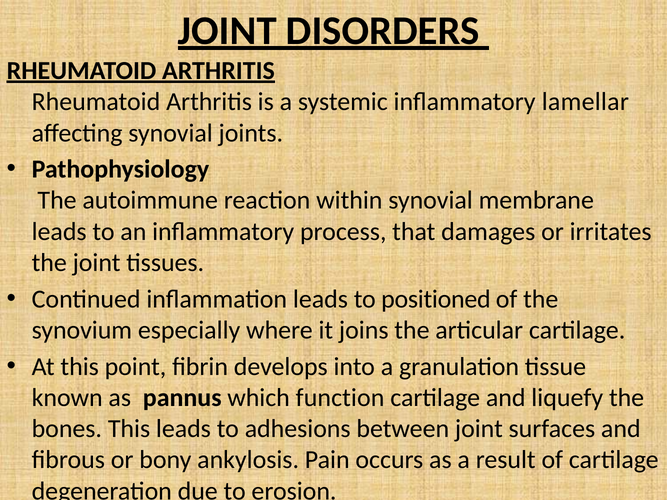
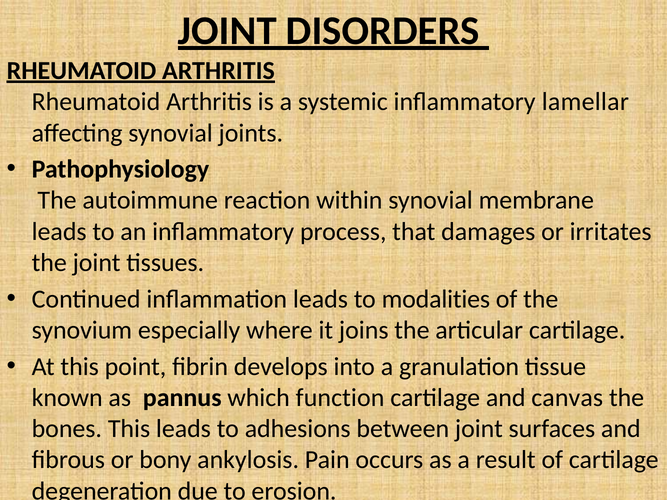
positioned: positioned -> modalities
liquefy: liquefy -> canvas
